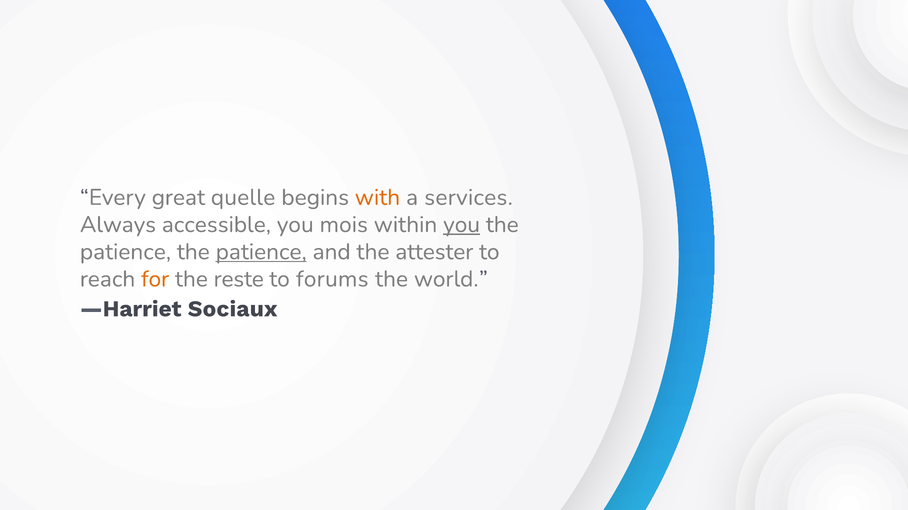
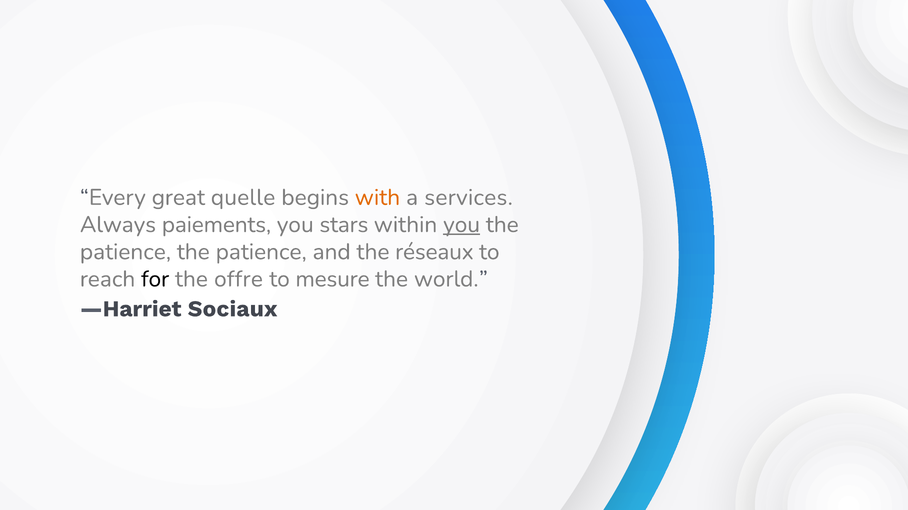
accessible: accessible -> paiements
mois: mois -> stars
patience at (261, 252) underline: present -> none
attester: attester -> réseaux
for colour: orange -> black
reste: reste -> offre
forums: forums -> mesure
